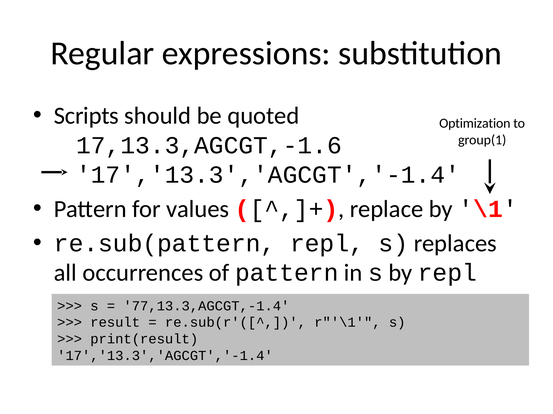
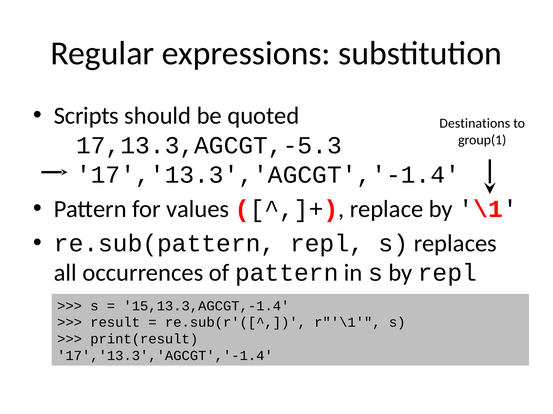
Optimization: Optimization -> Destinations
17,13.3,AGCGT,-1.6: 17,13.3,AGCGT,-1.6 -> 17,13.3,AGCGT,-5.3
77,13.3,AGCGT,-1.4: 77,13.3,AGCGT,-1.4 -> 15,13.3,AGCGT,-1.4
